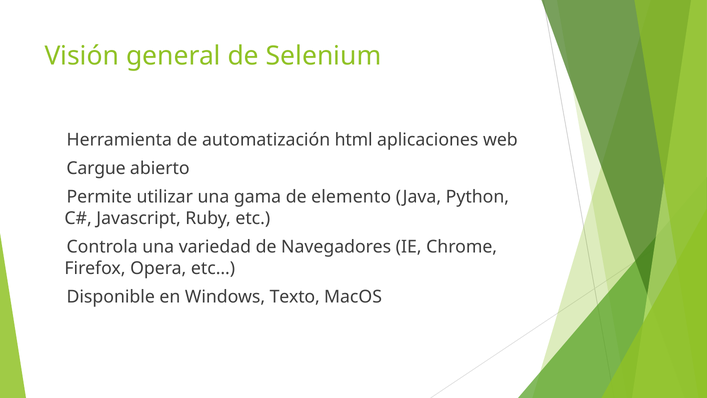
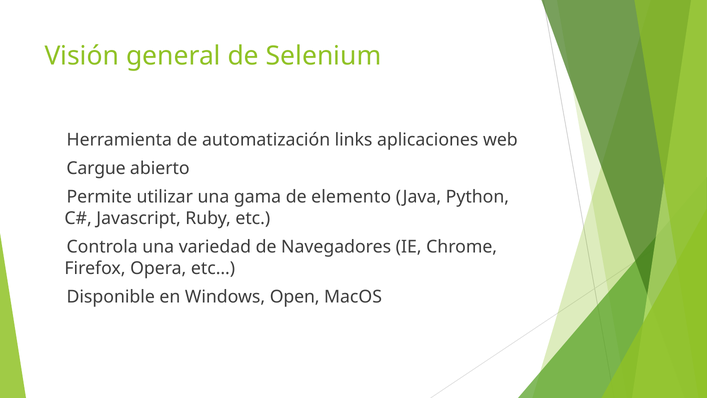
html: html -> links
Texto: Texto -> Open
